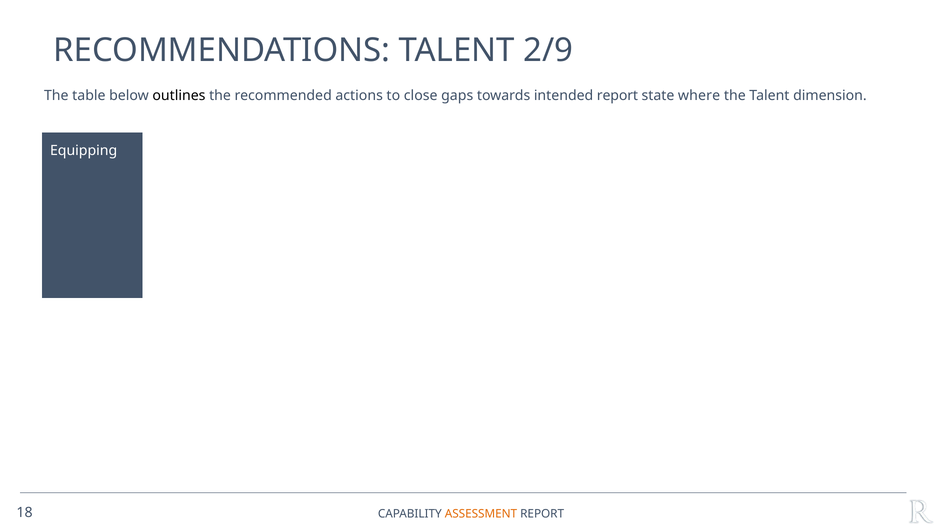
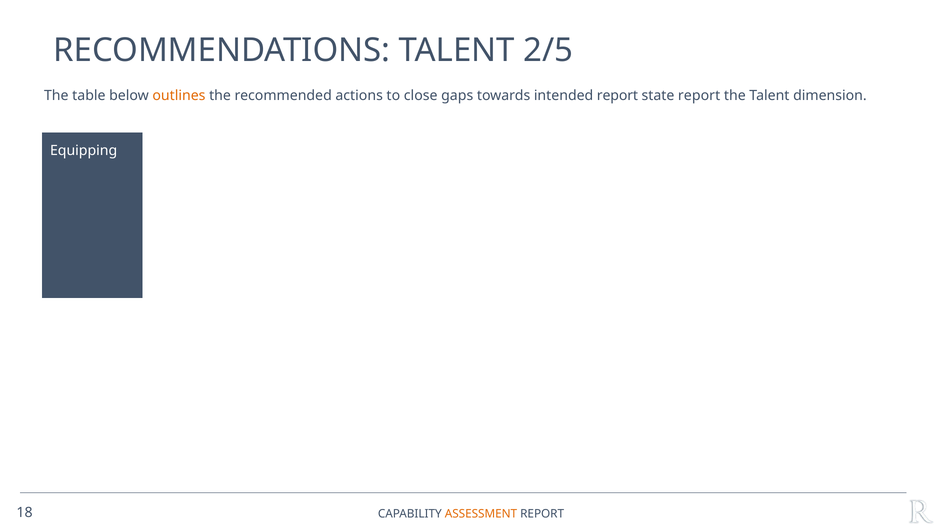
2/9: 2/9 -> 2/5
outlines colour: black -> orange
state where: where -> report
